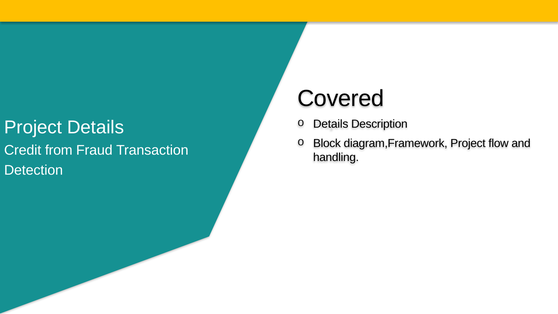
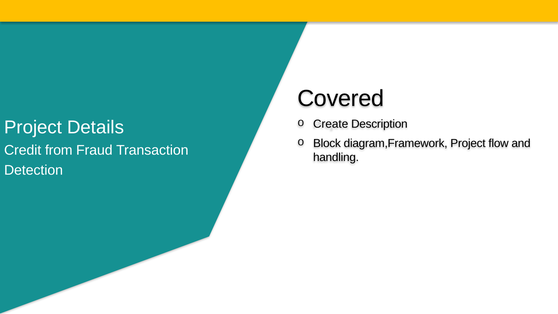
Details at (331, 124): Details -> Create
